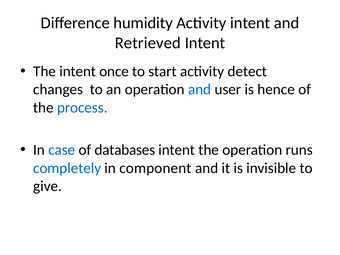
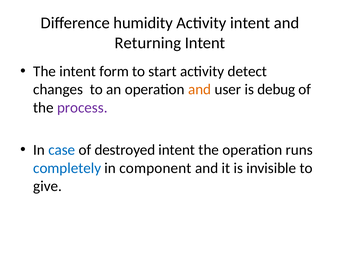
Retrieved: Retrieved -> Returning
once: once -> form
and at (200, 89) colour: blue -> orange
hence: hence -> debug
process colour: blue -> purple
databases: databases -> destroyed
